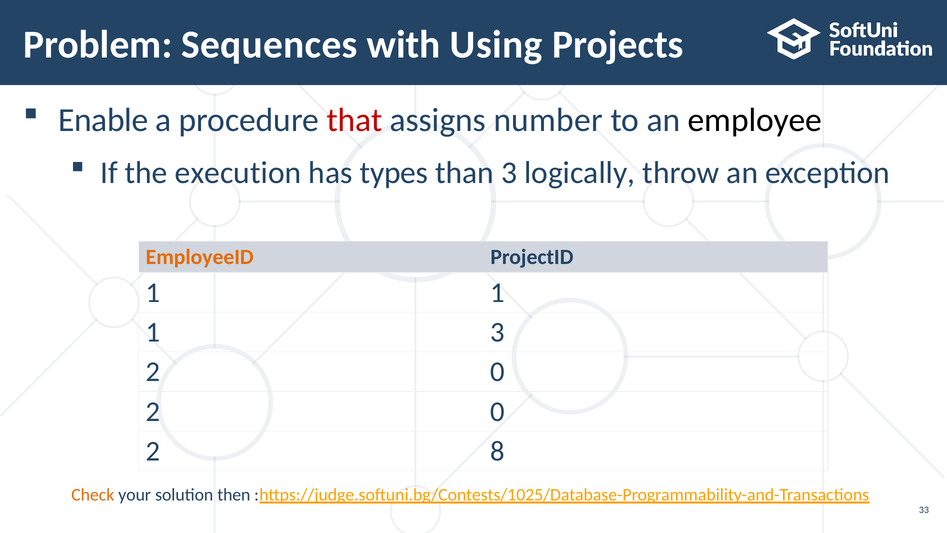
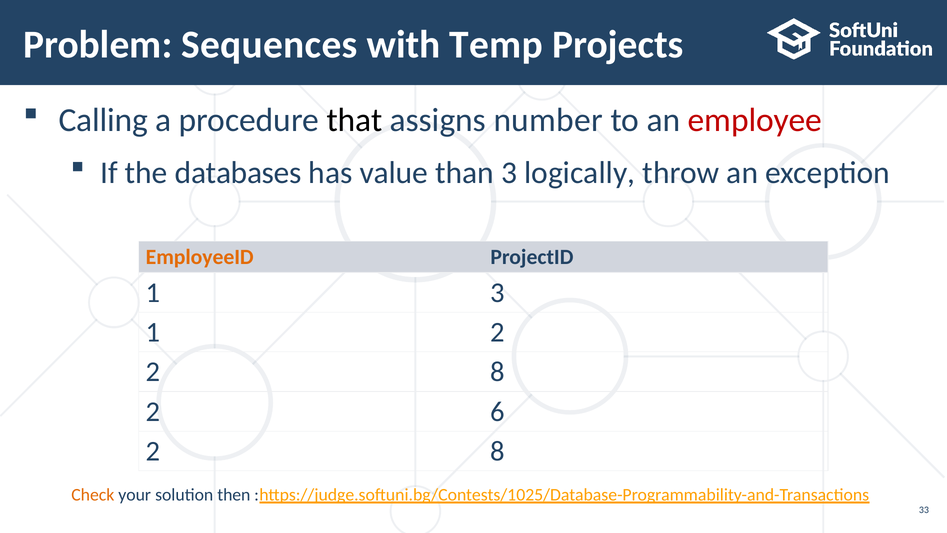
Using: Using -> Temp
Enable: Enable -> Calling
that colour: red -> black
employee colour: black -> red
execution: execution -> databases
types: types -> value
1 at (498, 292): 1 -> 3
1 3: 3 -> 2
0 at (498, 372): 0 -> 8
0 at (498, 411): 0 -> 6
